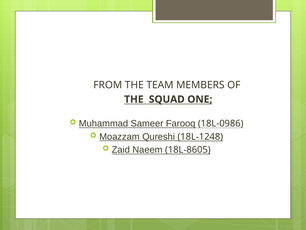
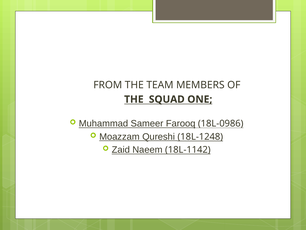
18L-8605: 18L-8605 -> 18L-1142
